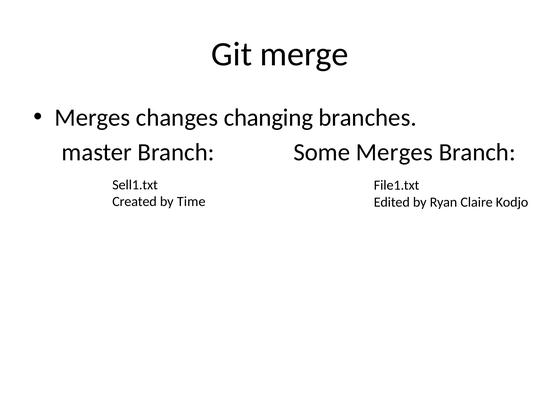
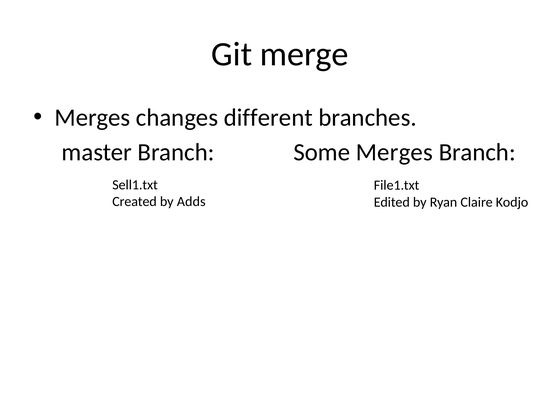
changing: changing -> different
Time: Time -> Adds
